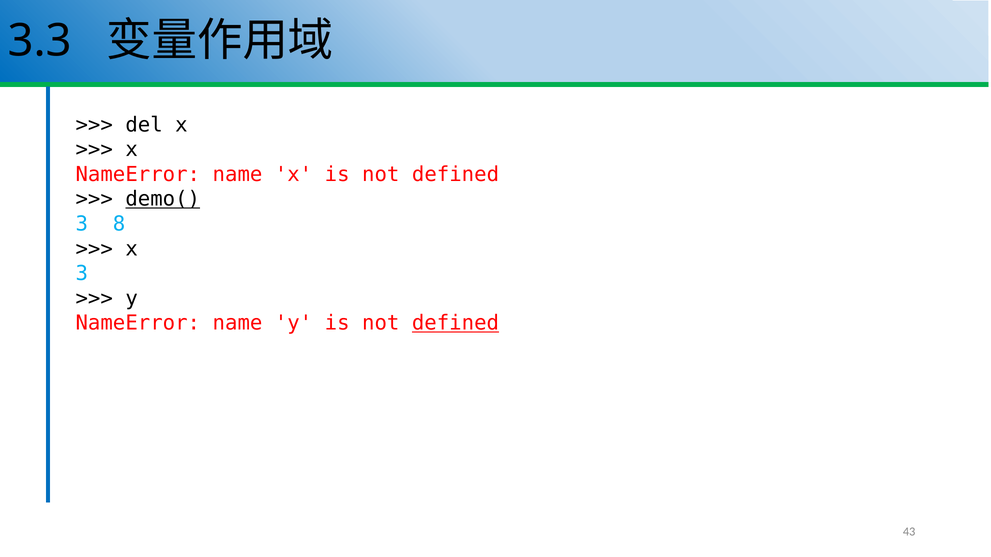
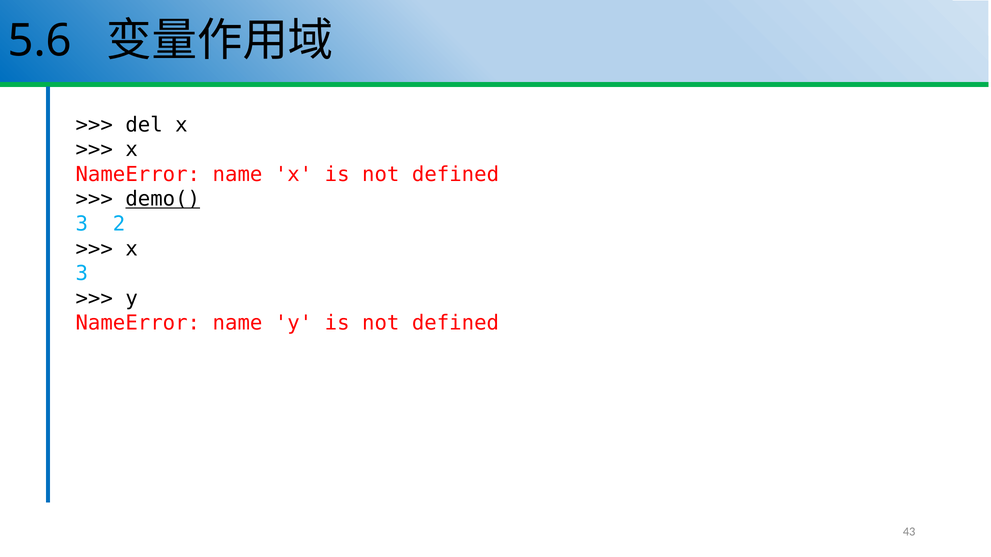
3.3: 3.3 -> 5.6
8: 8 -> 2
defined at (455, 323) underline: present -> none
